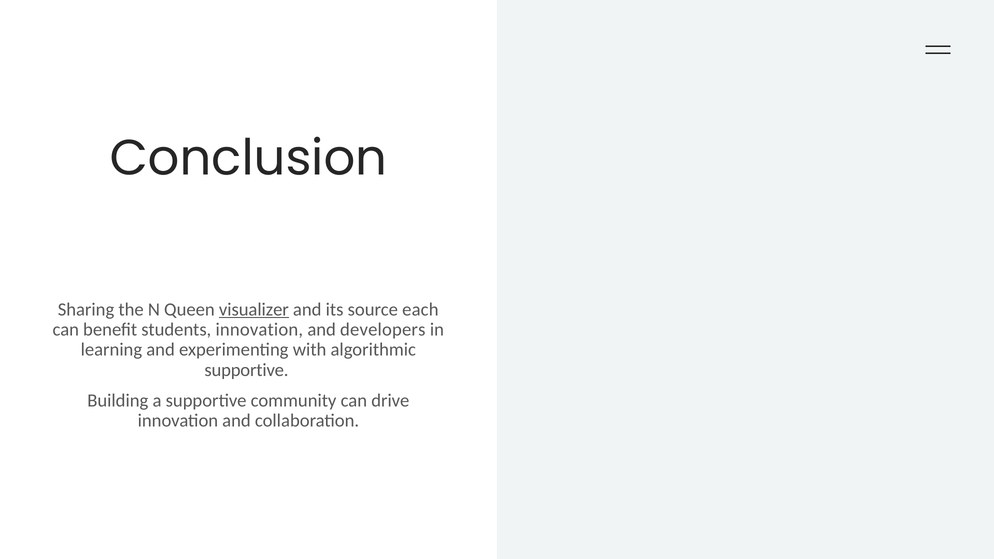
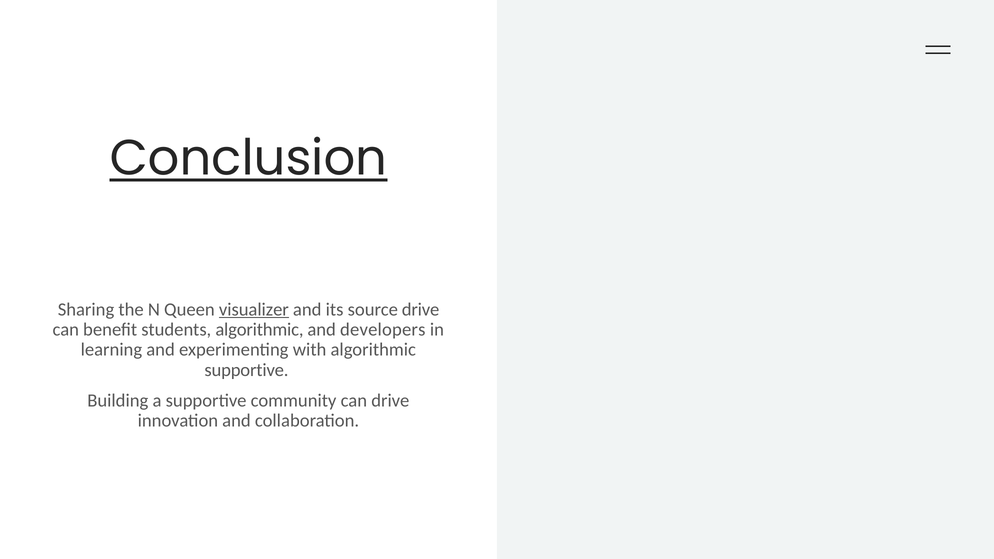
Conclusion underline: none -> present
source each: each -> drive
students innovation: innovation -> algorithmic
